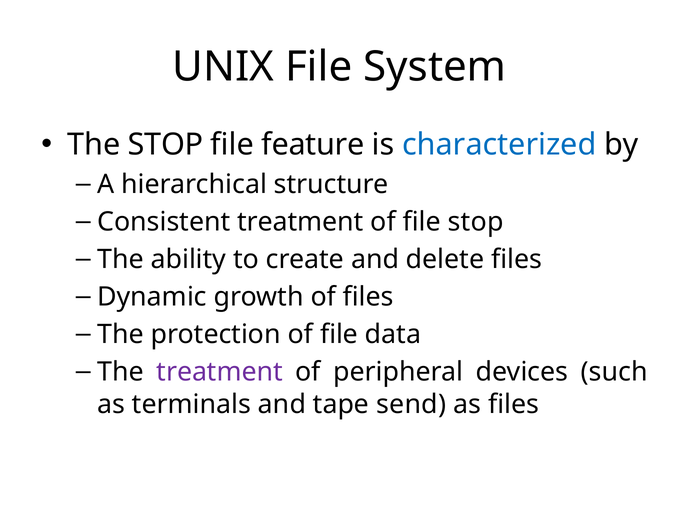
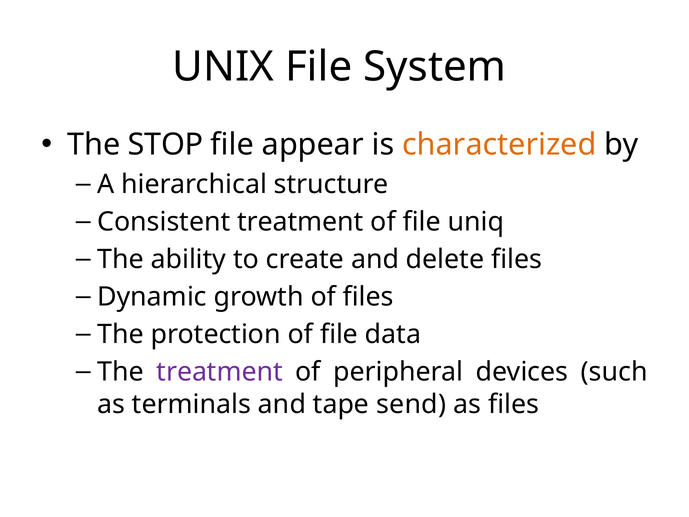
feature: feature -> appear
characterized colour: blue -> orange
file stop: stop -> uniq
